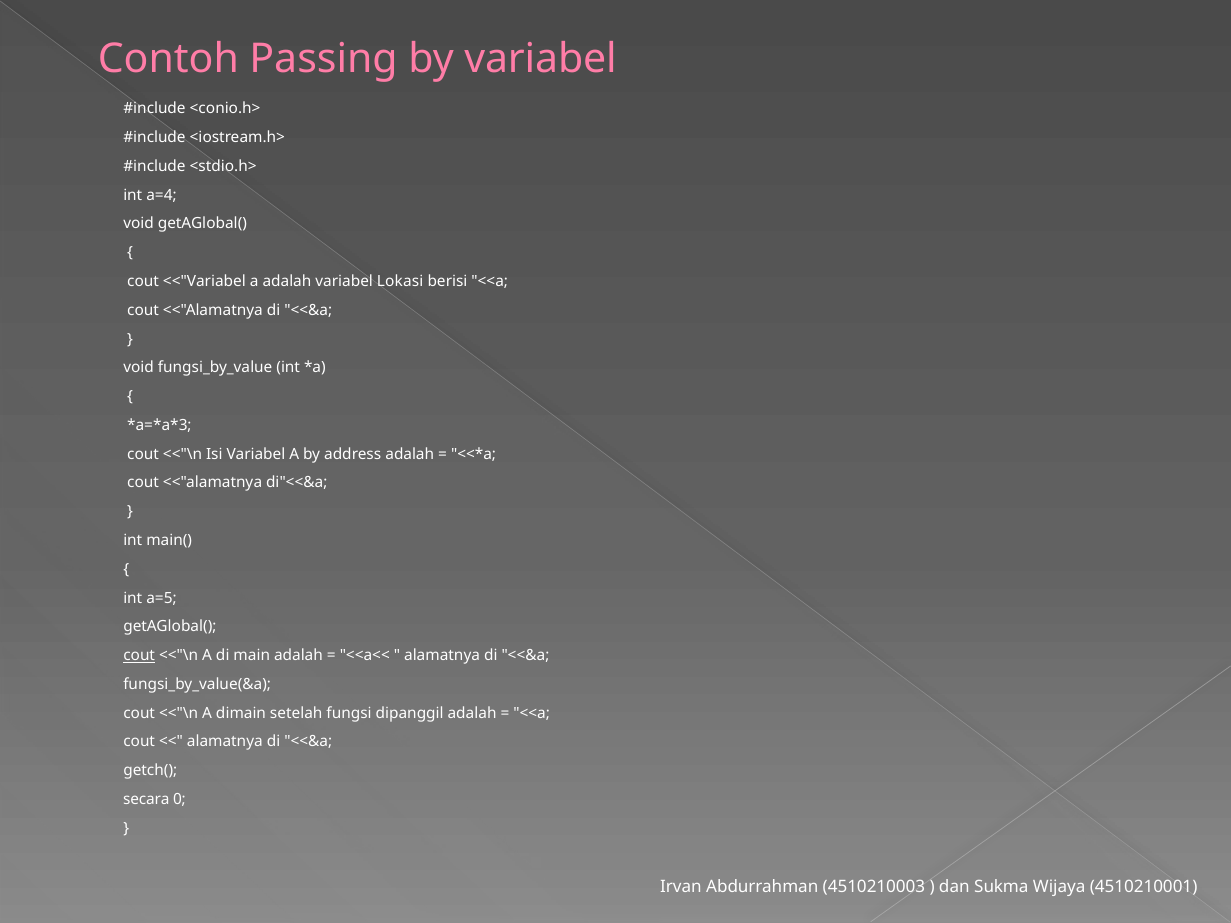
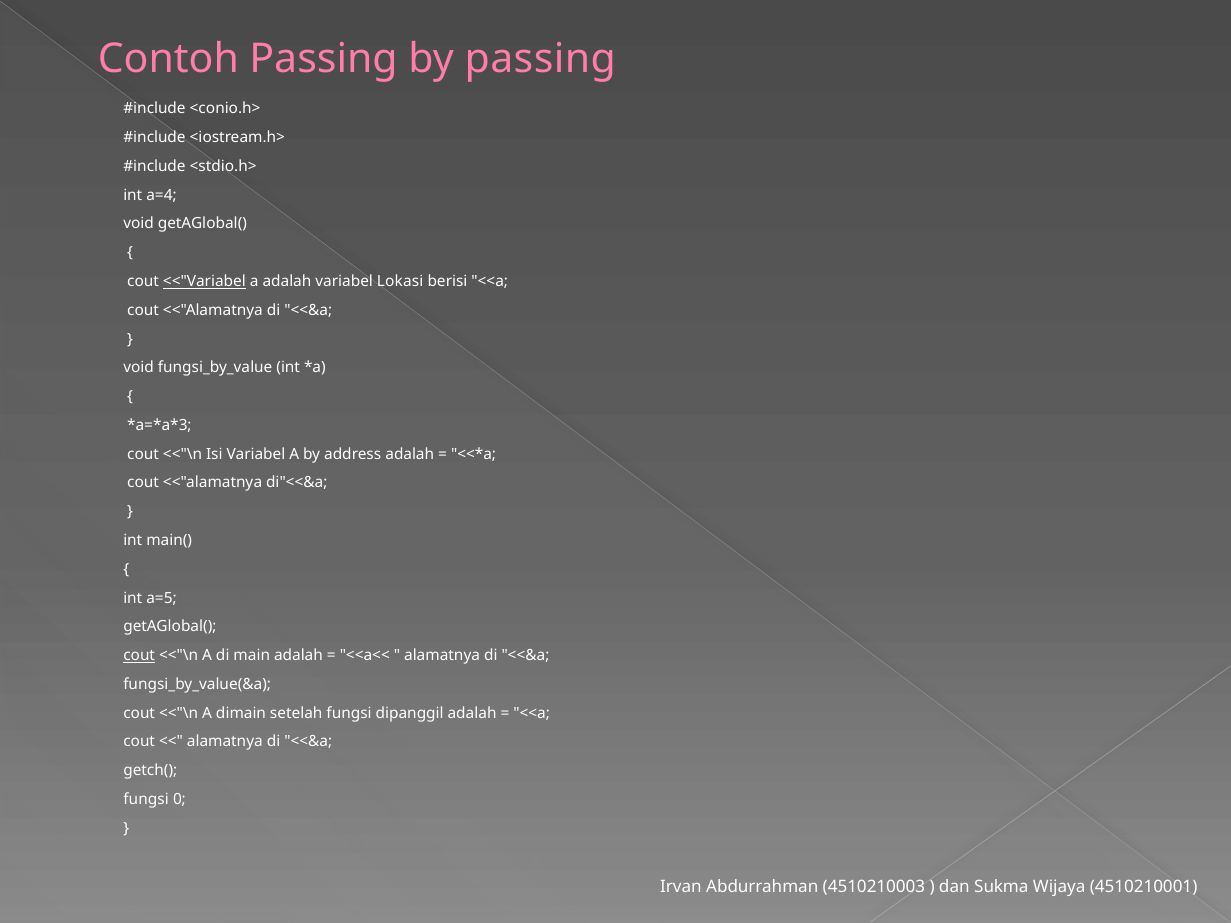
by variabel: variabel -> passing
<<"Variabel underline: none -> present
secara at (146, 800): secara -> fungsi
